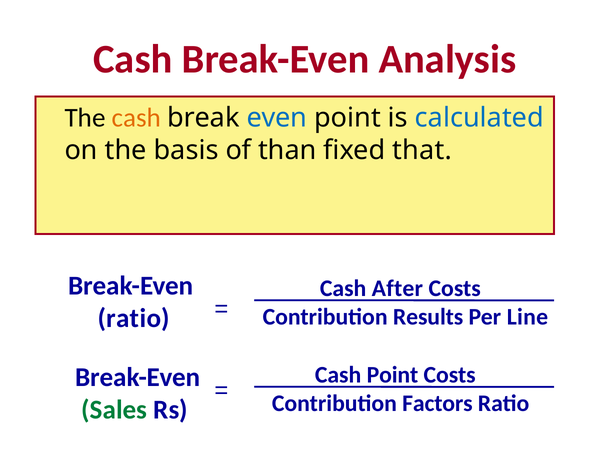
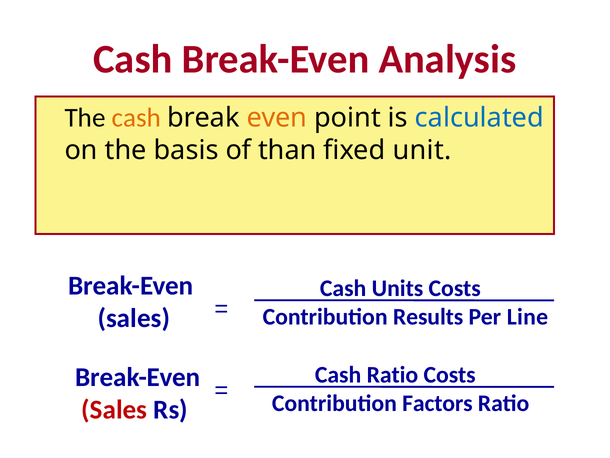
even colour: blue -> orange
that: that -> unit
After: After -> Units
ratio at (134, 318): ratio -> sales
Cash Point: Point -> Ratio
Sales at (114, 410) colour: green -> red
